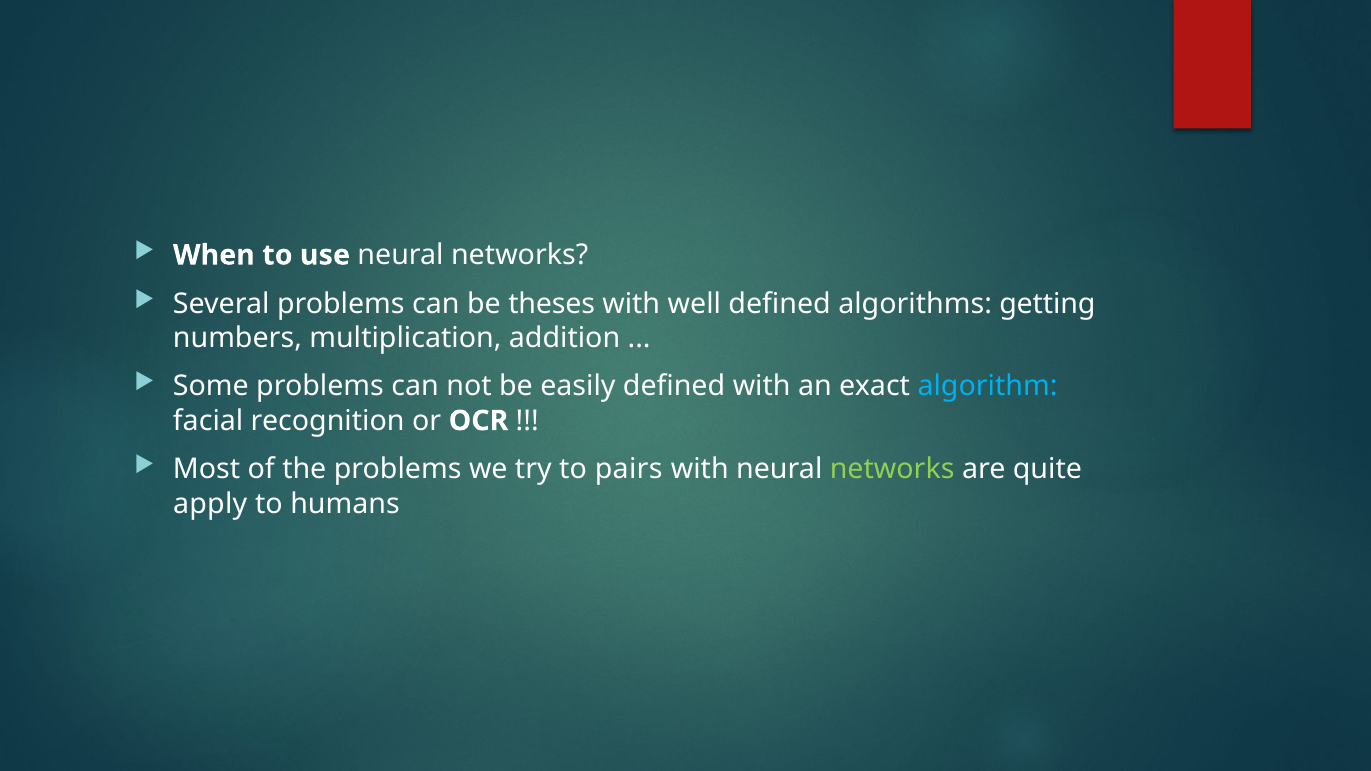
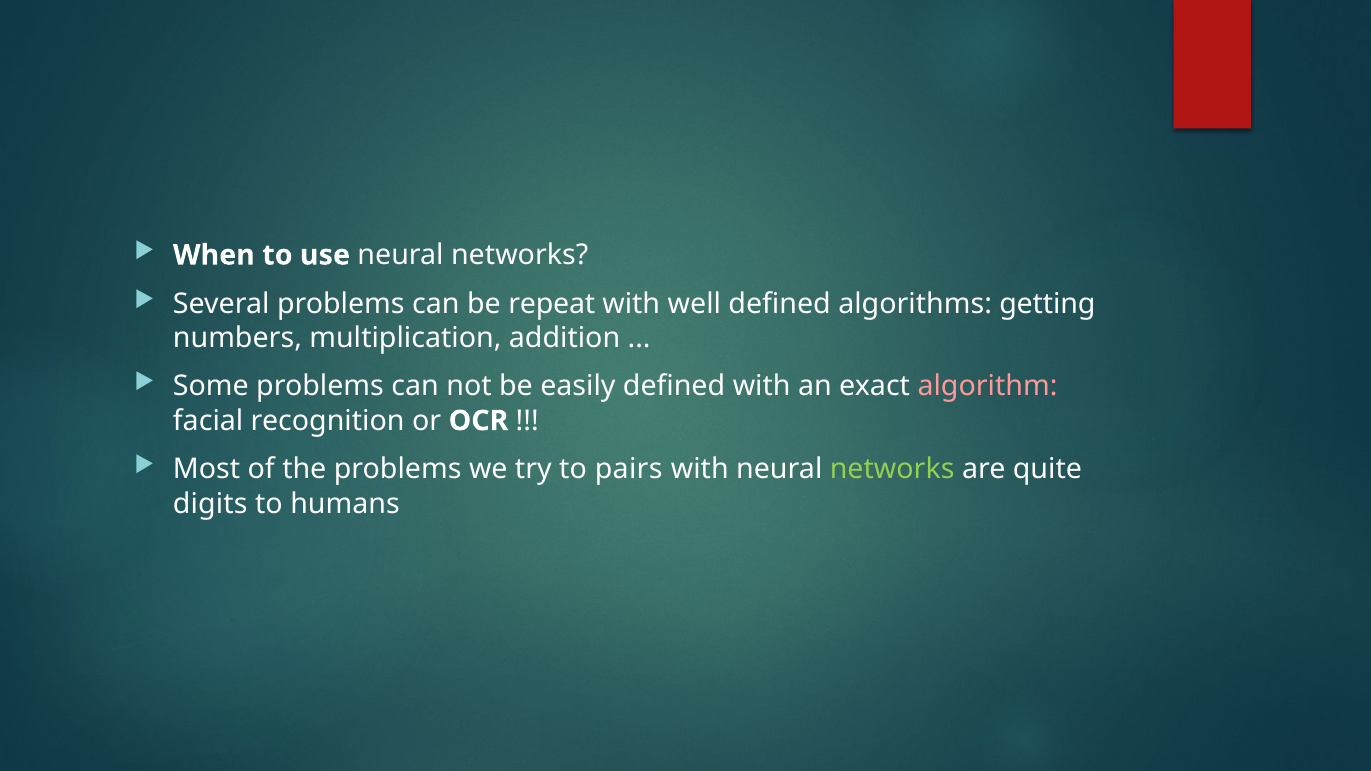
theses: theses -> repeat
algorithm colour: light blue -> pink
apply: apply -> digits
